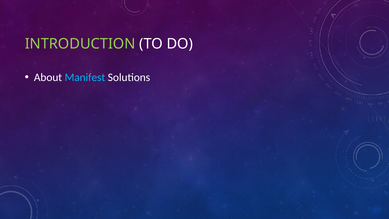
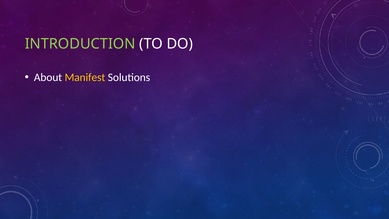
Manifest colour: light blue -> yellow
